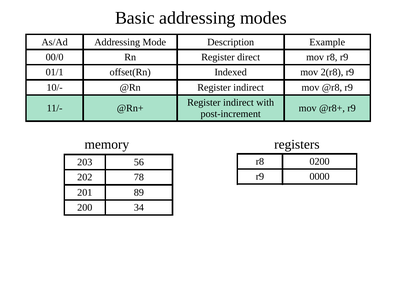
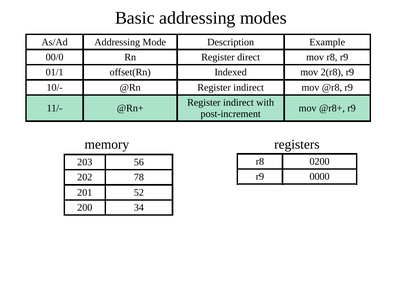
89: 89 -> 52
